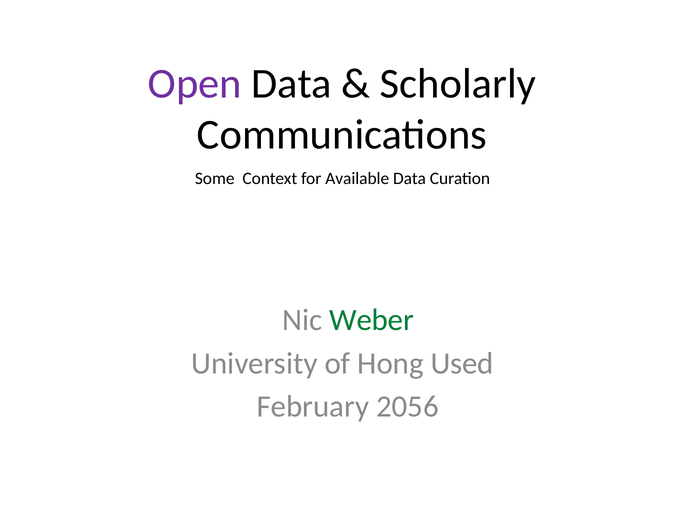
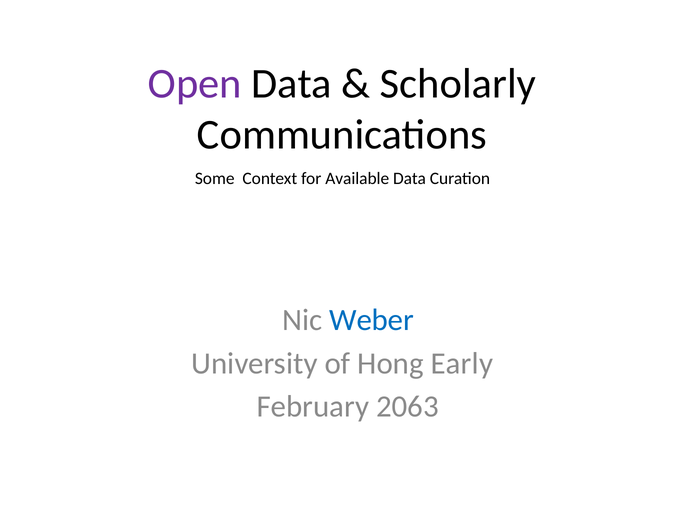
Weber colour: green -> blue
Used: Used -> Early
2056: 2056 -> 2063
